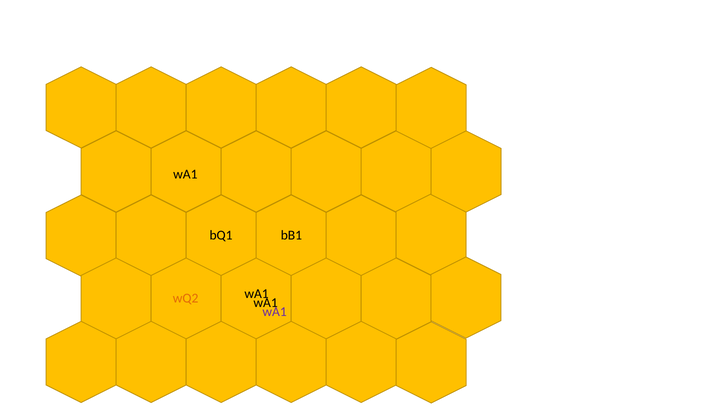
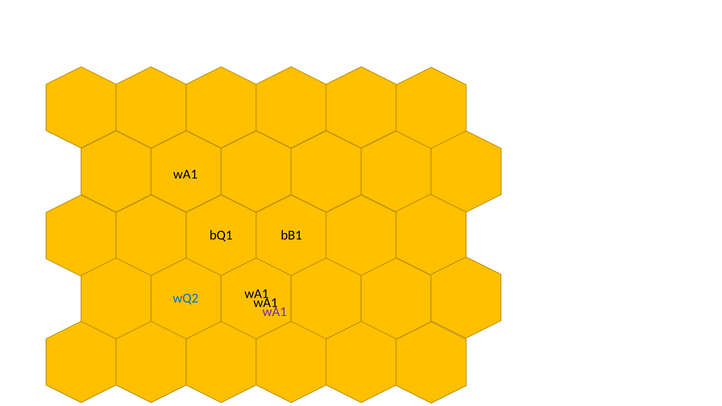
wQ2 colour: orange -> blue
